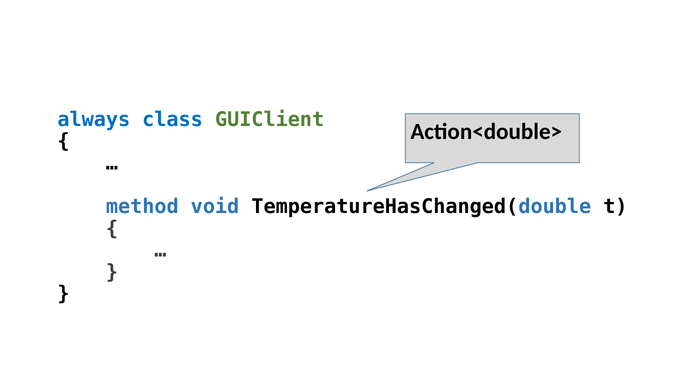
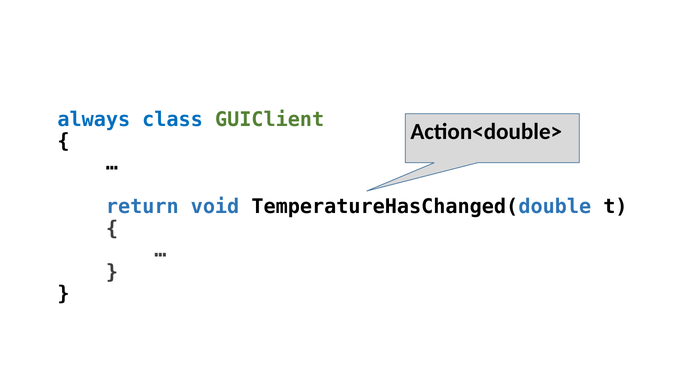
method: method -> return
